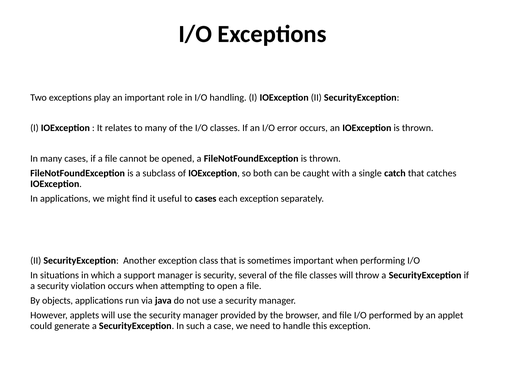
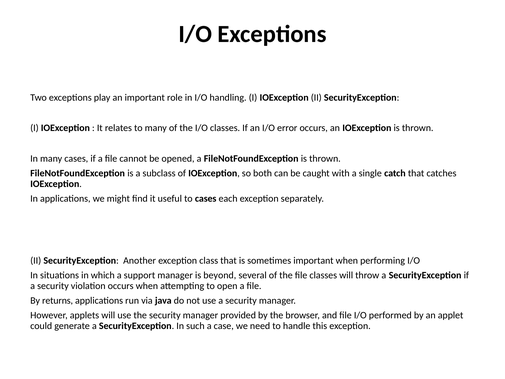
is security: security -> beyond
objects: objects -> returns
